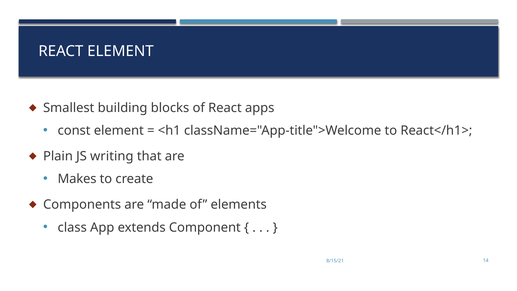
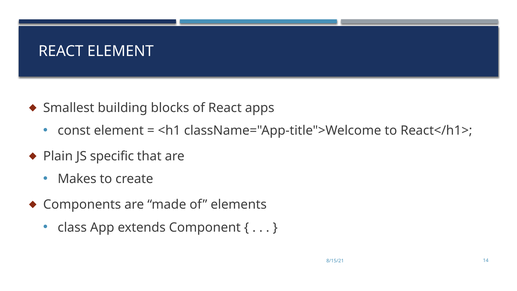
writing: writing -> specific
